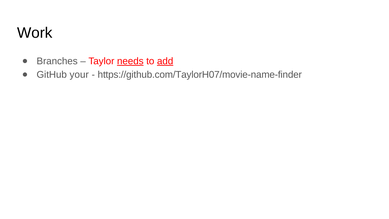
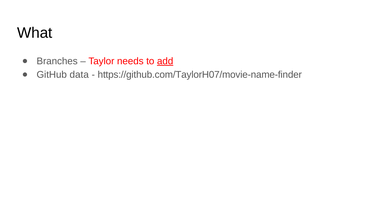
Work: Work -> What
needs underline: present -> none
your: your -> data
